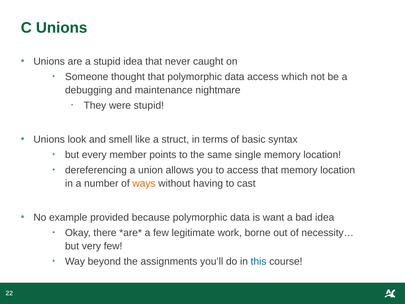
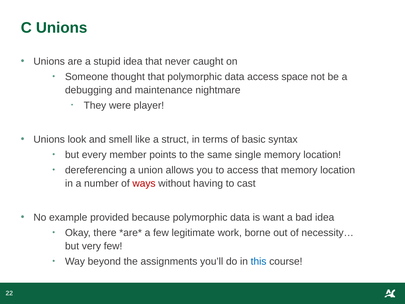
which: which -> space
were stupid: stupid -> player
ways colour: orange -> red
